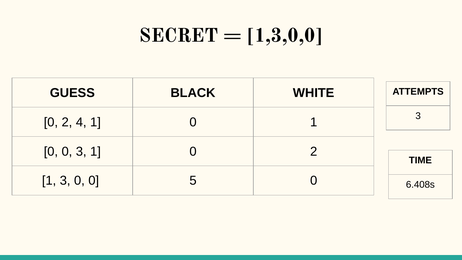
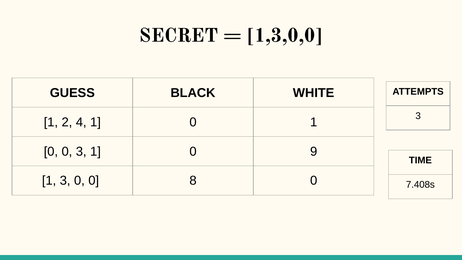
0 at (51, 122): 0 -> 1
1 0 2: 2 -> 9
5: 5 -> 8
6.408s: 6.408s -> 7.408s
